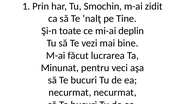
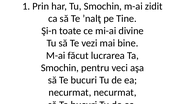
deplin: deplin -> divine
Minunat at (60, 68): Minunat -> Smochin
